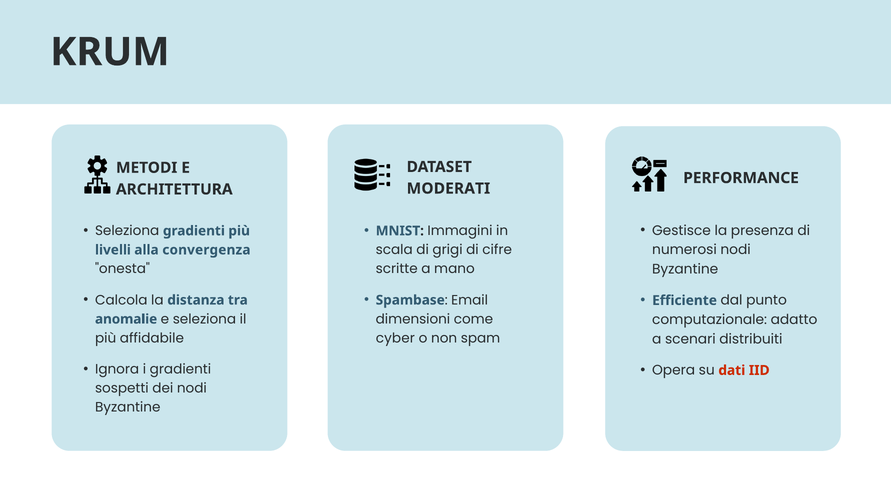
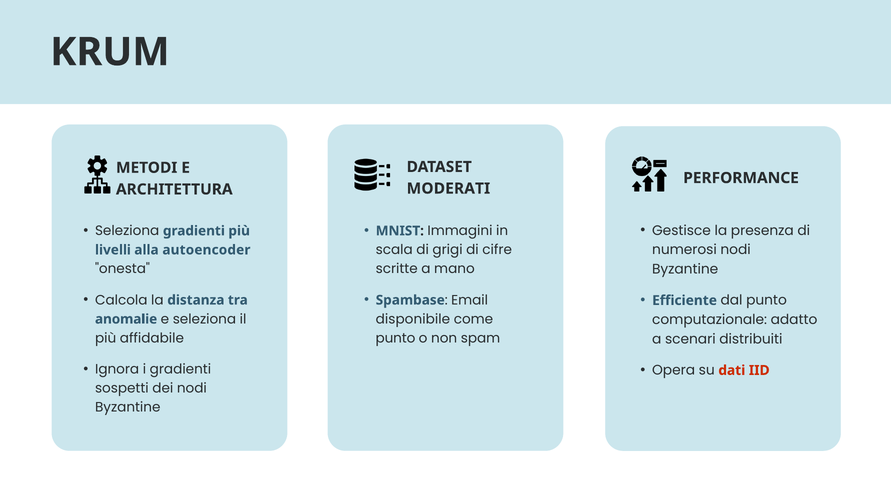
convergenza: convergenza -> autoencoder
dimensioni: dimensioni -> disponibile
cyber at (395, 338): cyber -> punto
